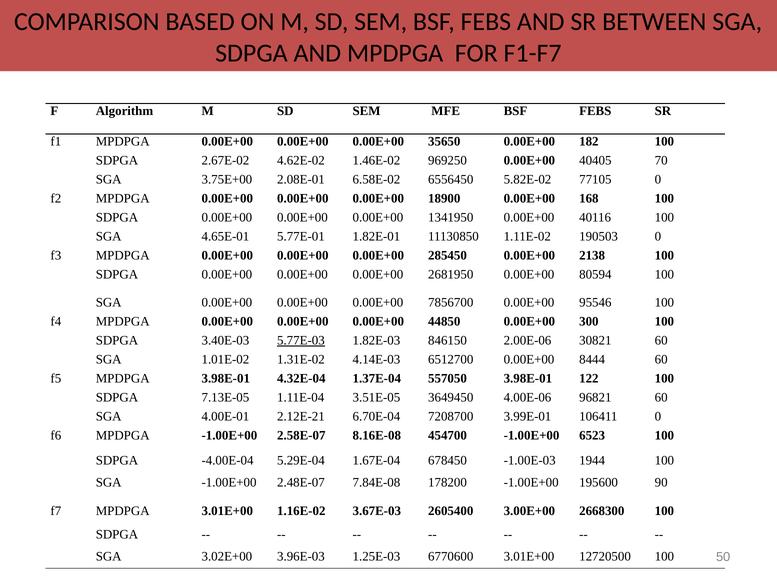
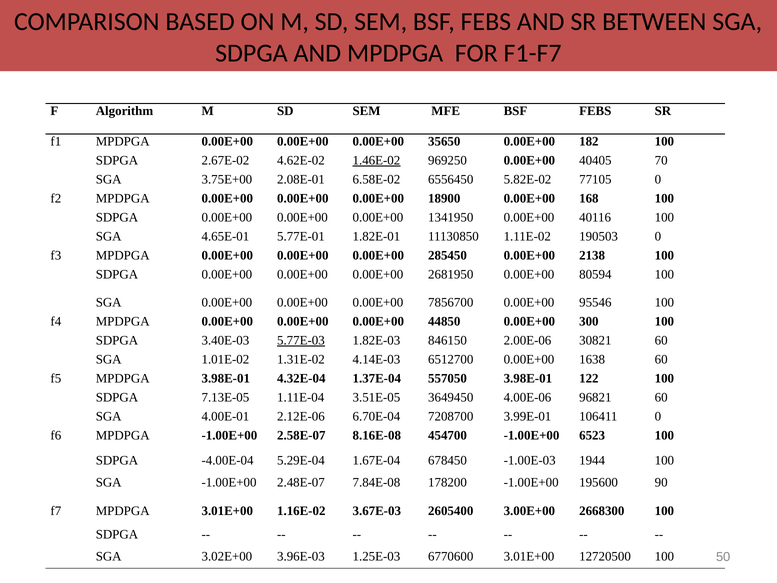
1.46E-02 underline: none -> present
8444: 8444 -> 1638
2.12E-21: 2.12E-21 -> 2.12E-06
